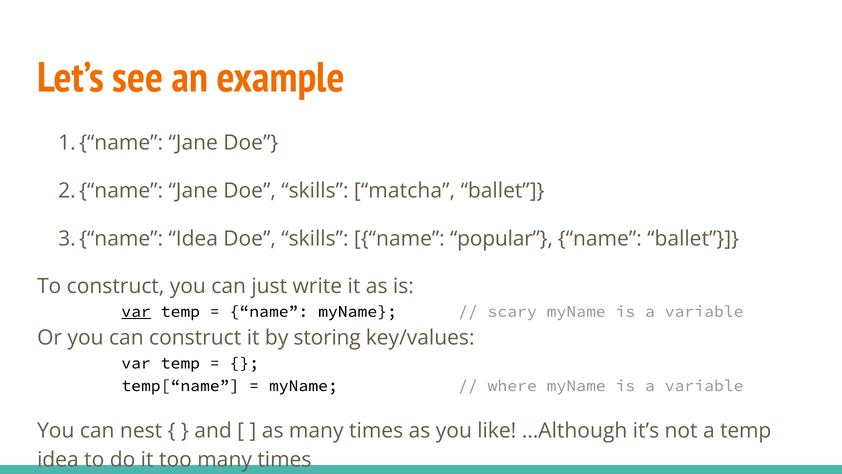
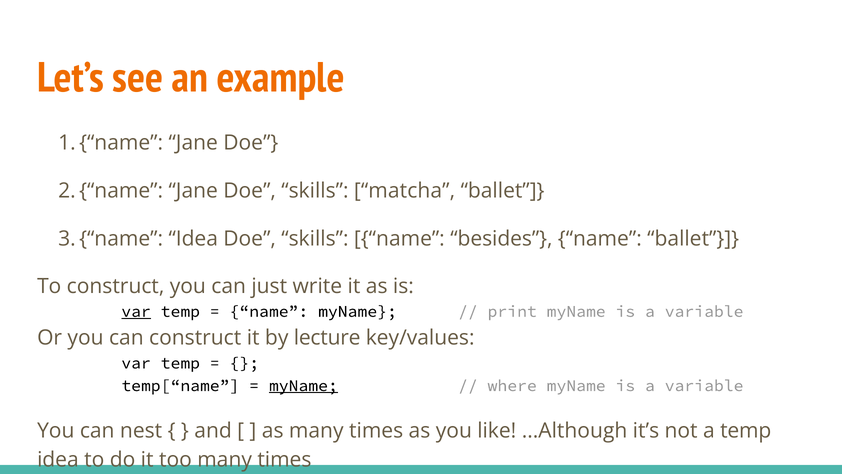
popular: popular -> besides
scary: scary -> print
storing: storing -> lecture
myName at (303, 385) underline: none -> present
